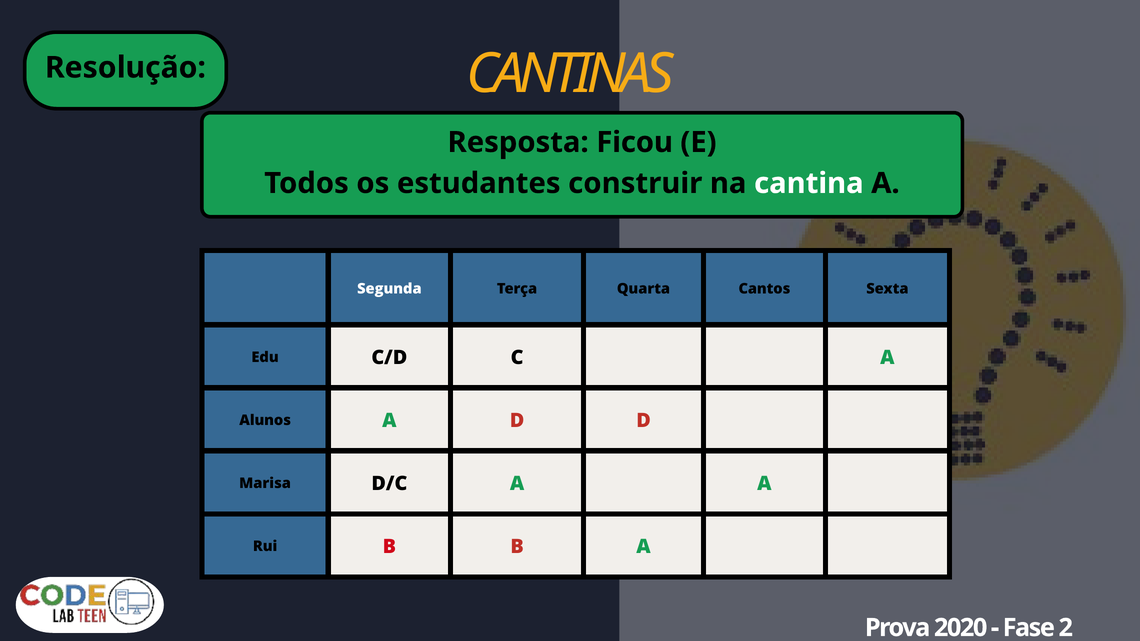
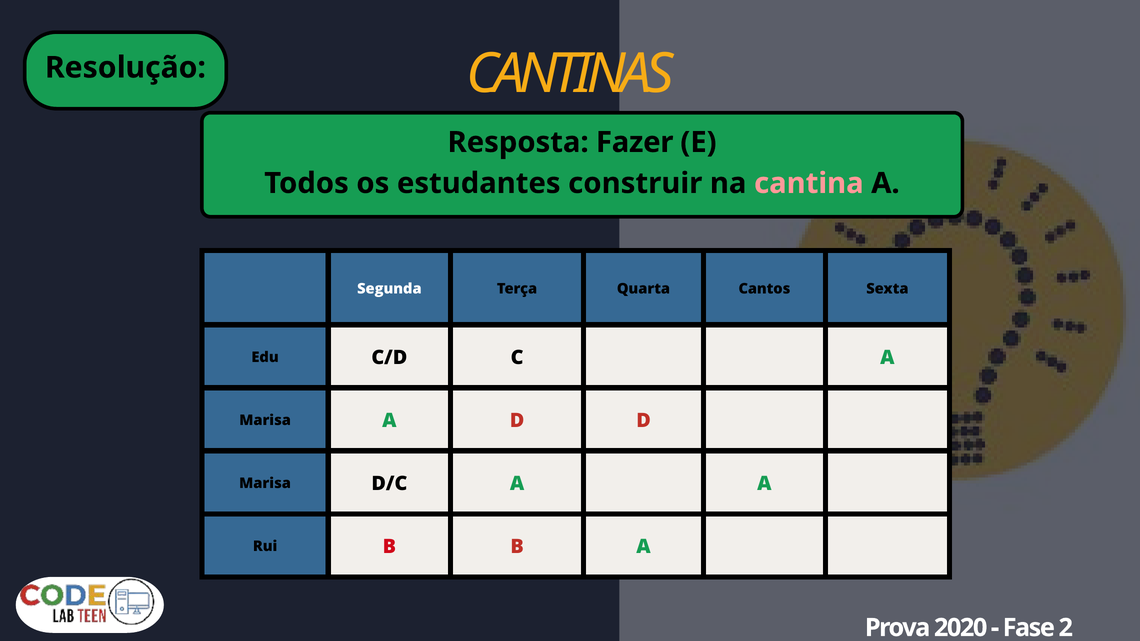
Ficou: Ficou -> Fazer
cantina colour: white -> pink
Alunos at (265, 421): Alunos -> Marisa
